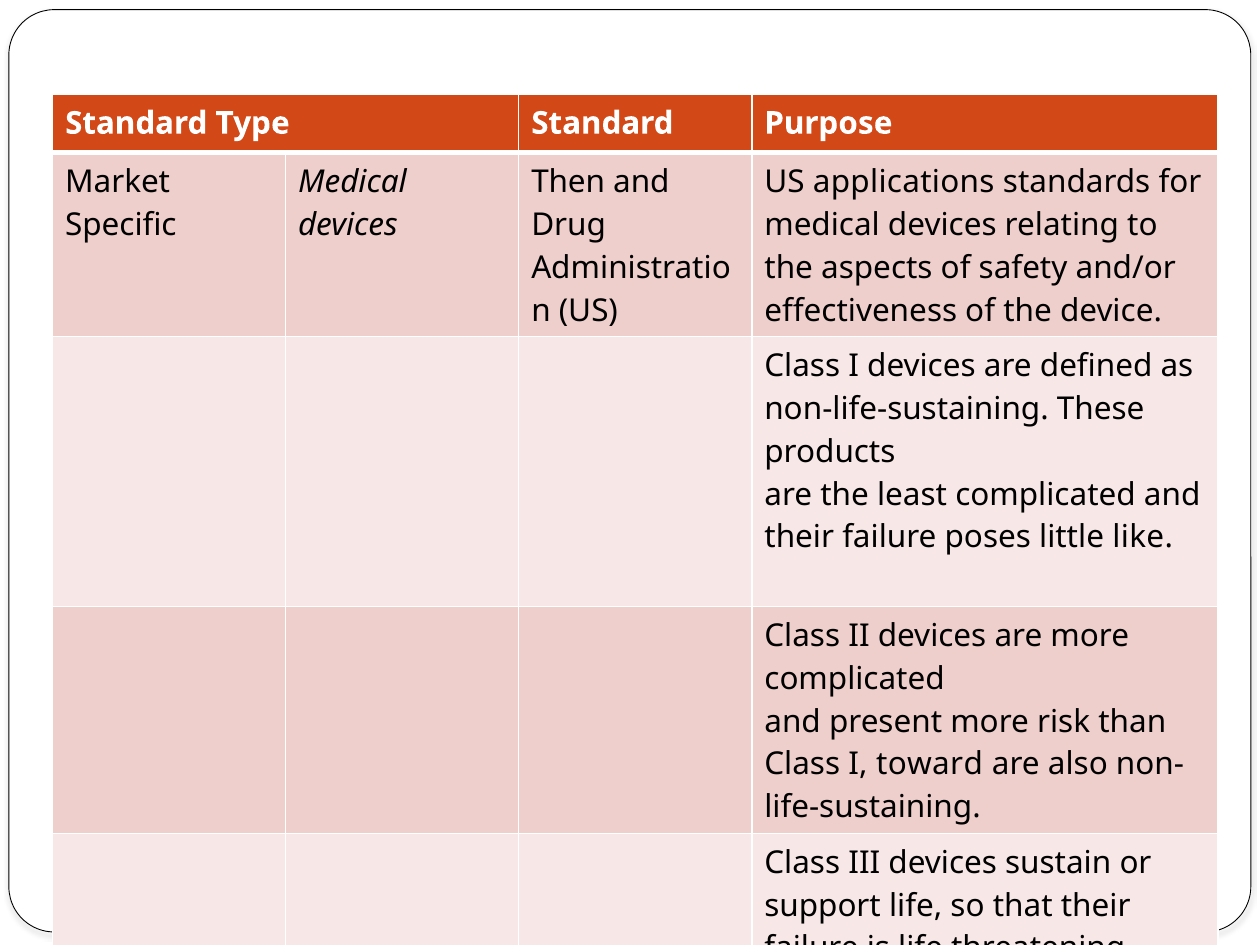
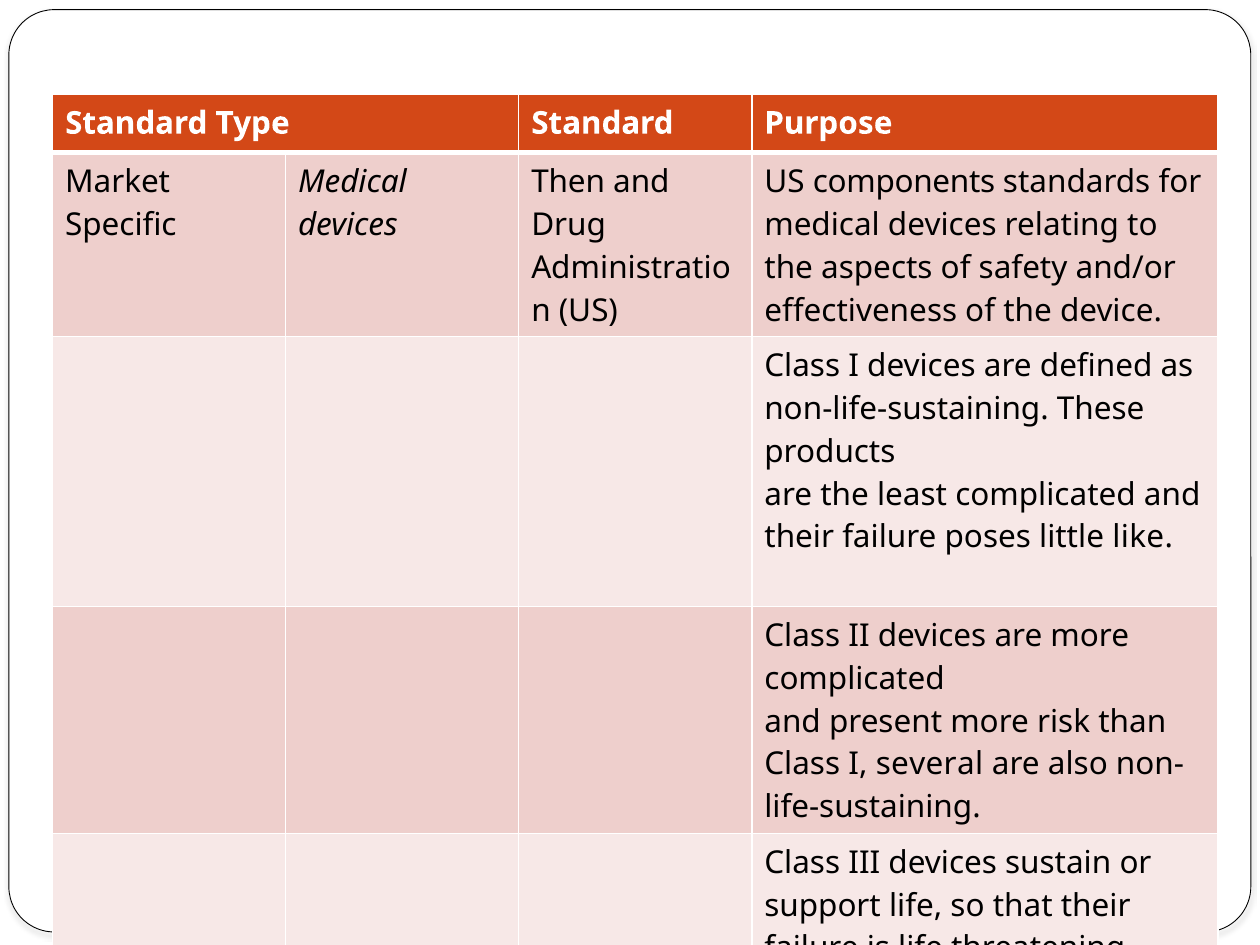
applications: applications -> components
toward: toward -> several
